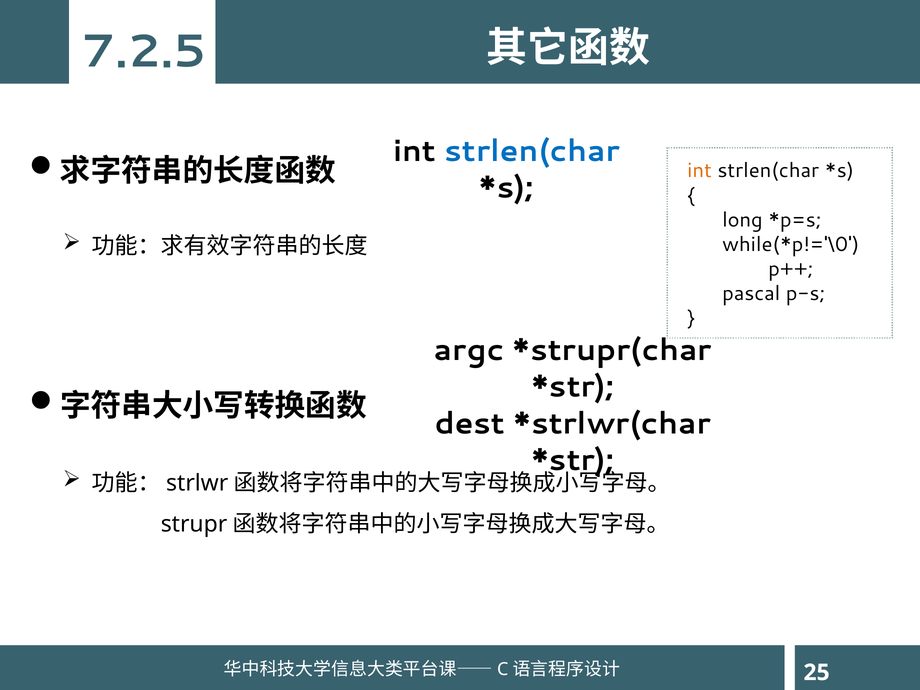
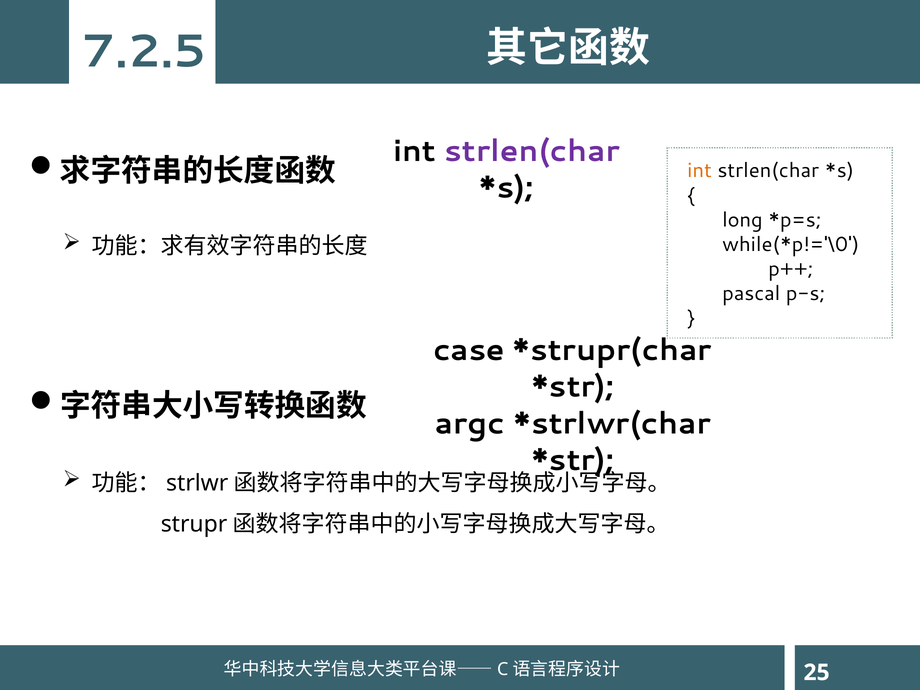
strlen(char at (532, 151) colour: blue -> purple
argc: argc -> case
dest: dest -> argc
